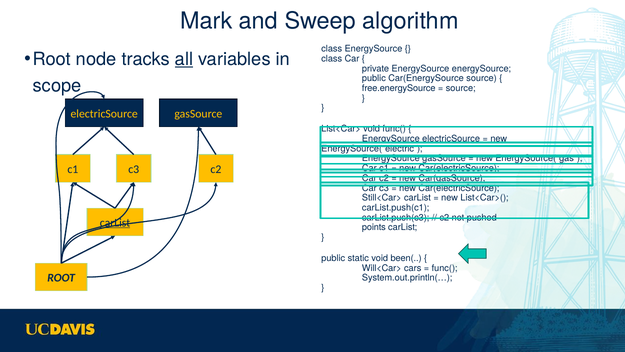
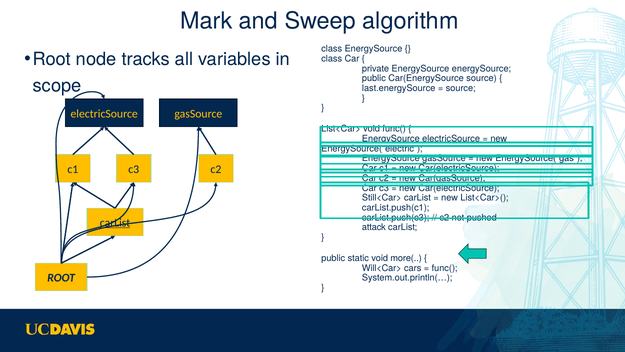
all underline: present -> none
free.energySource: free.energySource -> last.energySource
points: points -> attack
been(: been( -> more(
